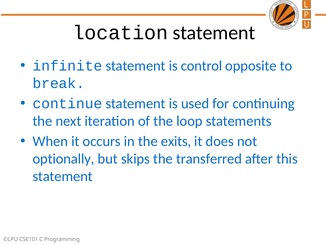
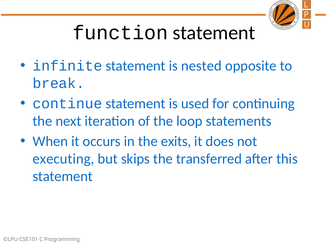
location: location -> function
control: control -> nested
optionally: optionally -> executing
